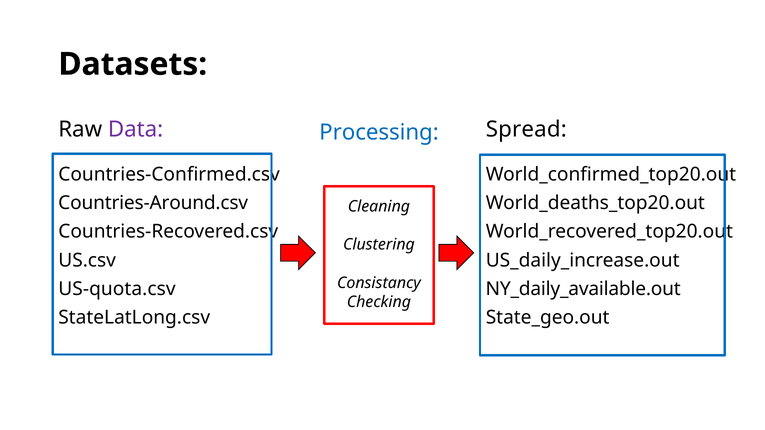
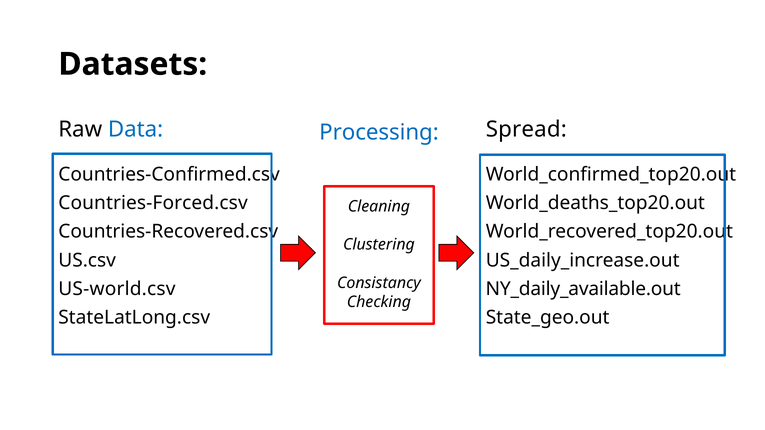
Data colour: purple -> blue
Countries-Around.csv: Countries-Around.csv -> Countries-Forced.csv
US-quota.csv: US-quota.csv -> US-world.csv
